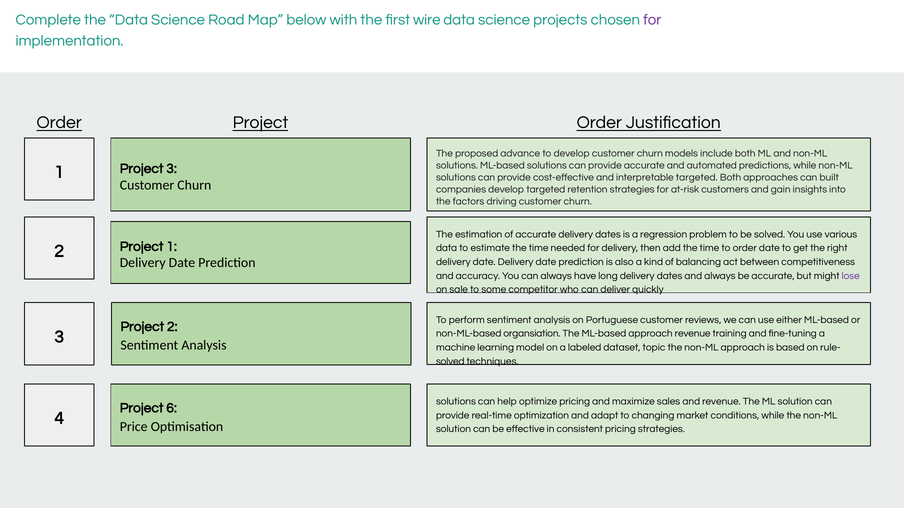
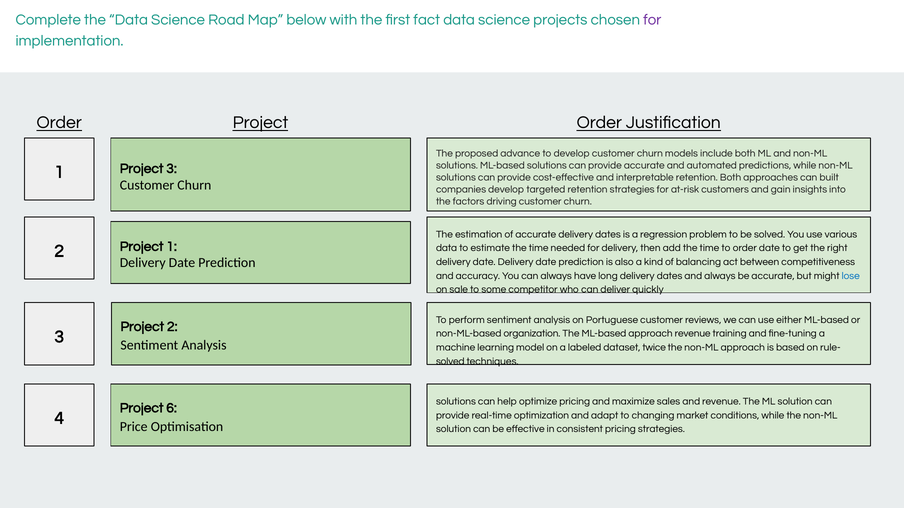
wire: wire -> fact
interpretable targeted: targeted -> retention
lose colour: purple -> blue
organsiation: organsiation -> organization
topic: topic -> twice
